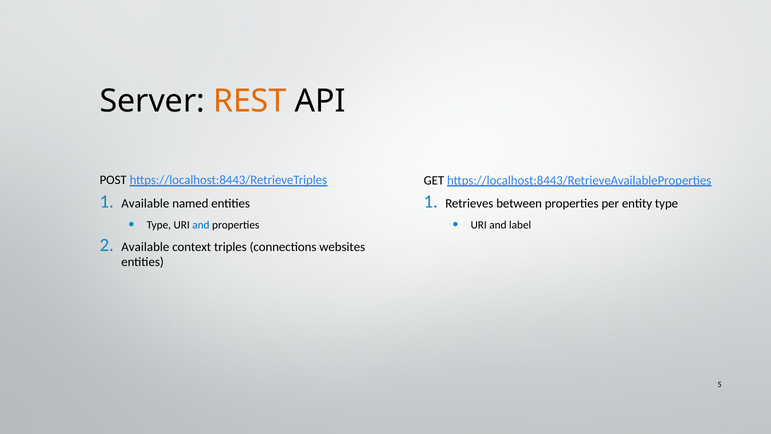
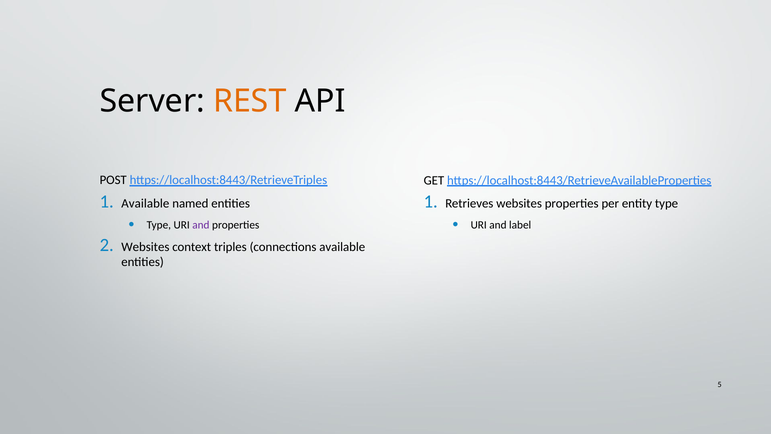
Retrieves between: between -> websites
and at (201, 225) colour: blue -> purple
Available at (145, 247): Available -> Websites
connections websites: websites -> available
